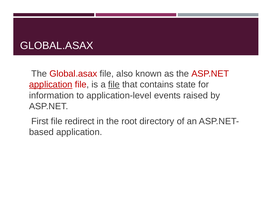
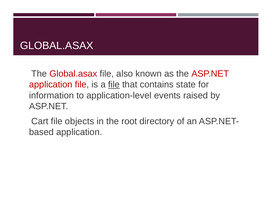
application at (51, 85) underline: present -> none
First: First -> Cart
redirect: redirect -> objects
